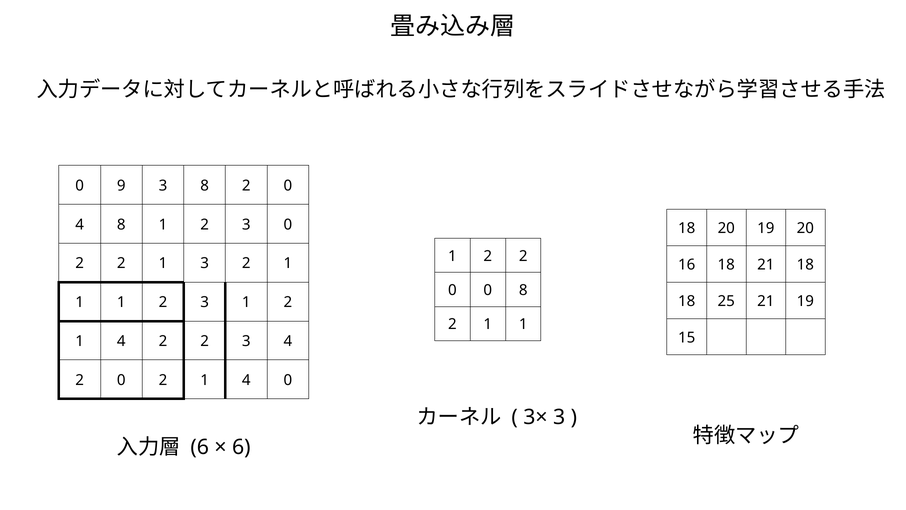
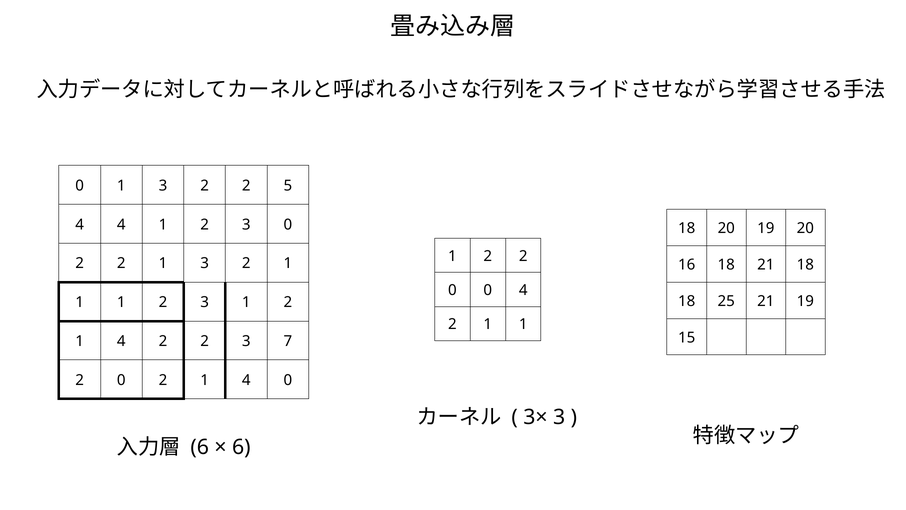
0 9: 9 -> 1
8 at (205, 185): 8 -> 2
0 at (288, 185): 0 -> 5
4 8: 8 -> 4
0 8: 8 -> 4
3 4: 4 -> 7
